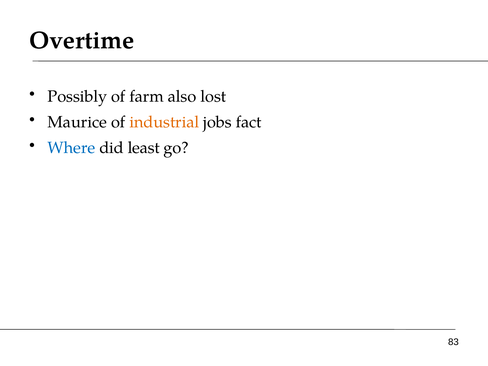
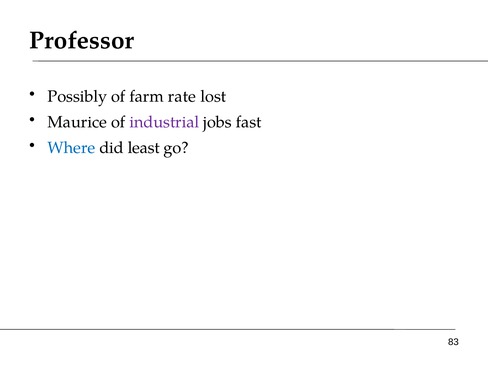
Overtime: Overtime -> Professor
also: also -> rate
industrial colour: orange -> purple
fact: fact -> fast
